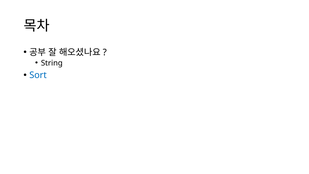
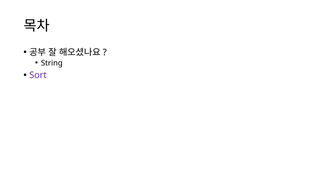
Sort colour: blue -> purple
